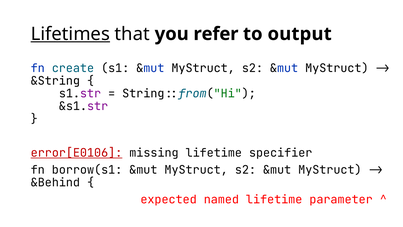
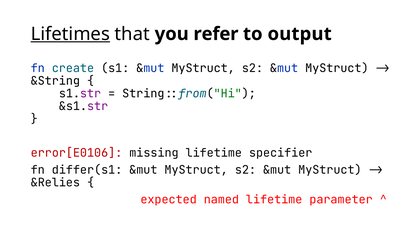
error[E0106 underline: present -> none
borrow(s1: borrow(s1 -> differ(s1
&Behind: &Behind -> &Relies
